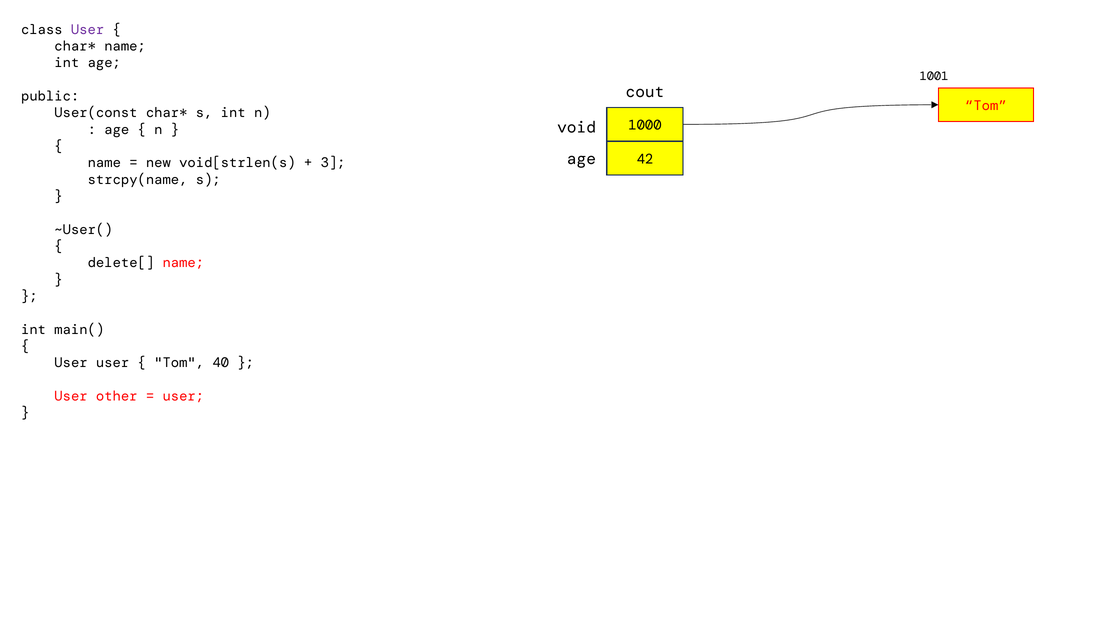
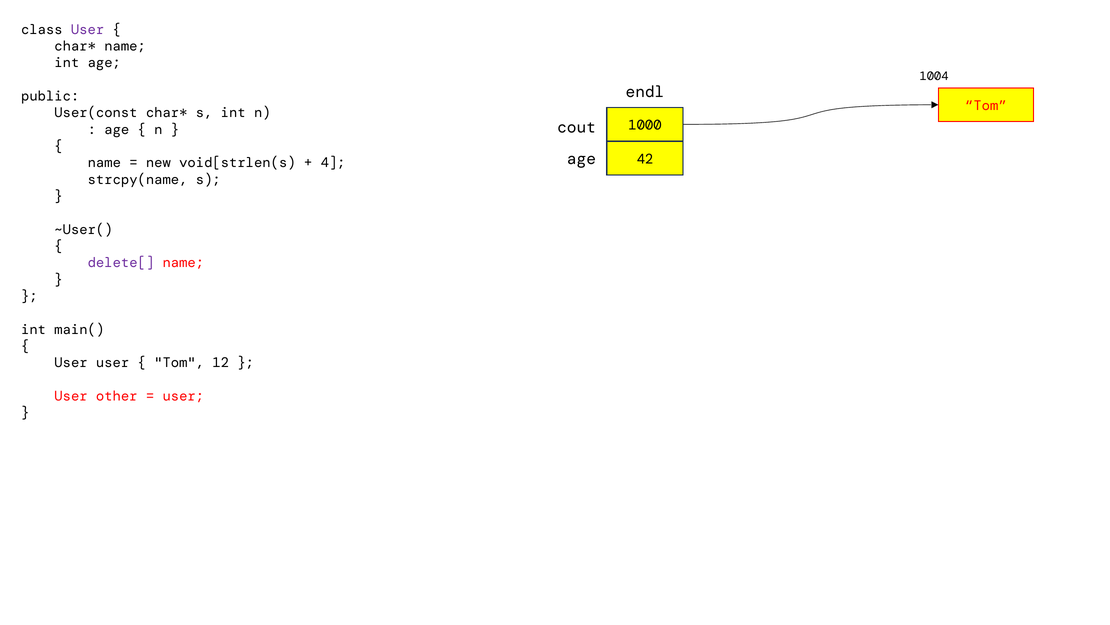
1001: 1001 -> 1004
cout: cout -> endl
void: void -> cout
3: 3 -> 4
delete[ colour: black -> purple
40: 40 -> 12
